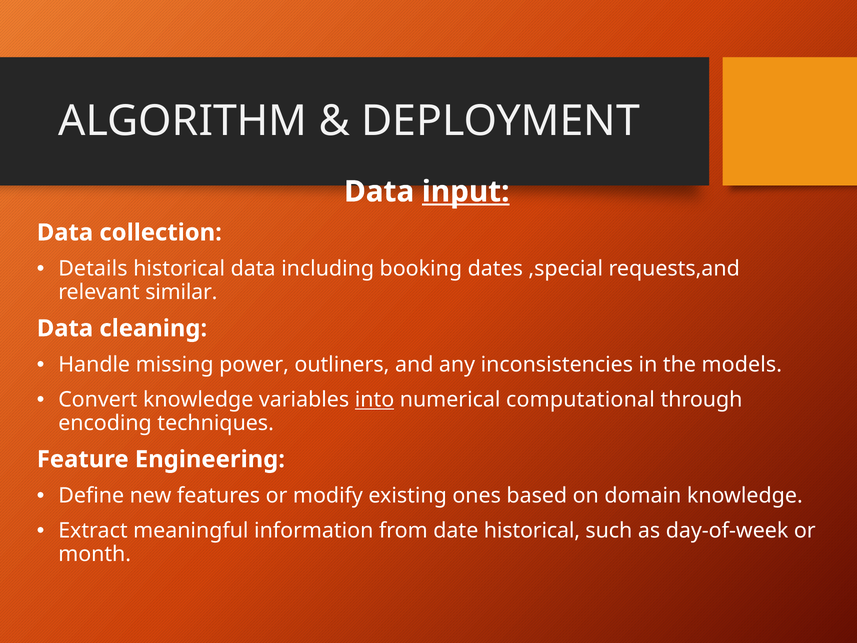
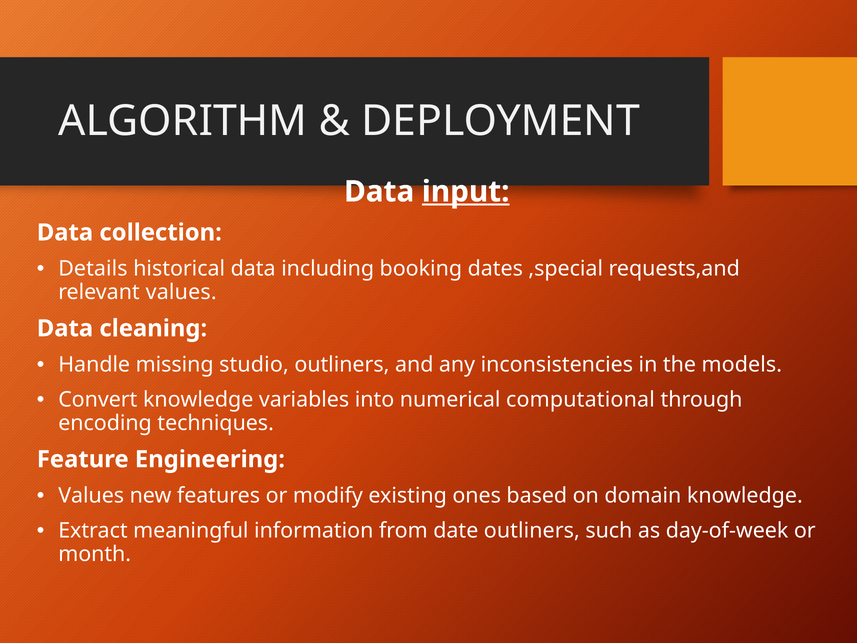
relevant similar: similar -> values
power: power -> studio
into underline: present -> none
Define at (91, 496): Define -> Values
date historical: historical -> outliners
